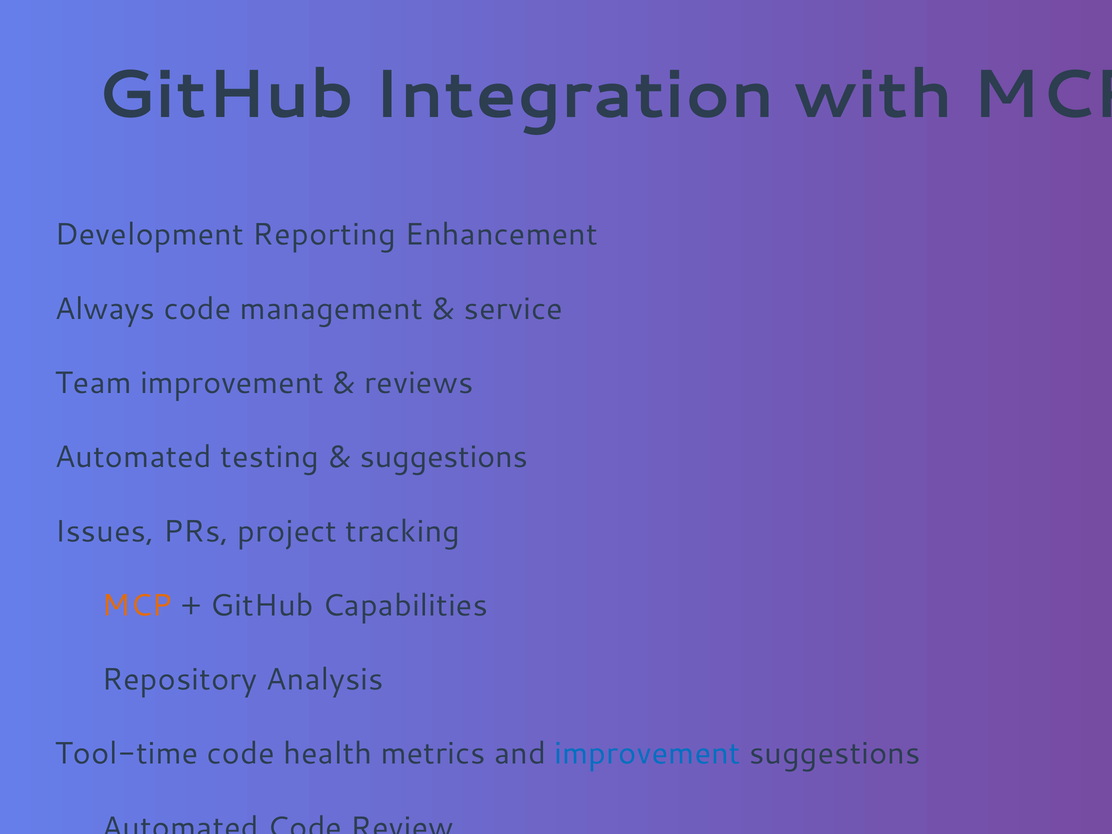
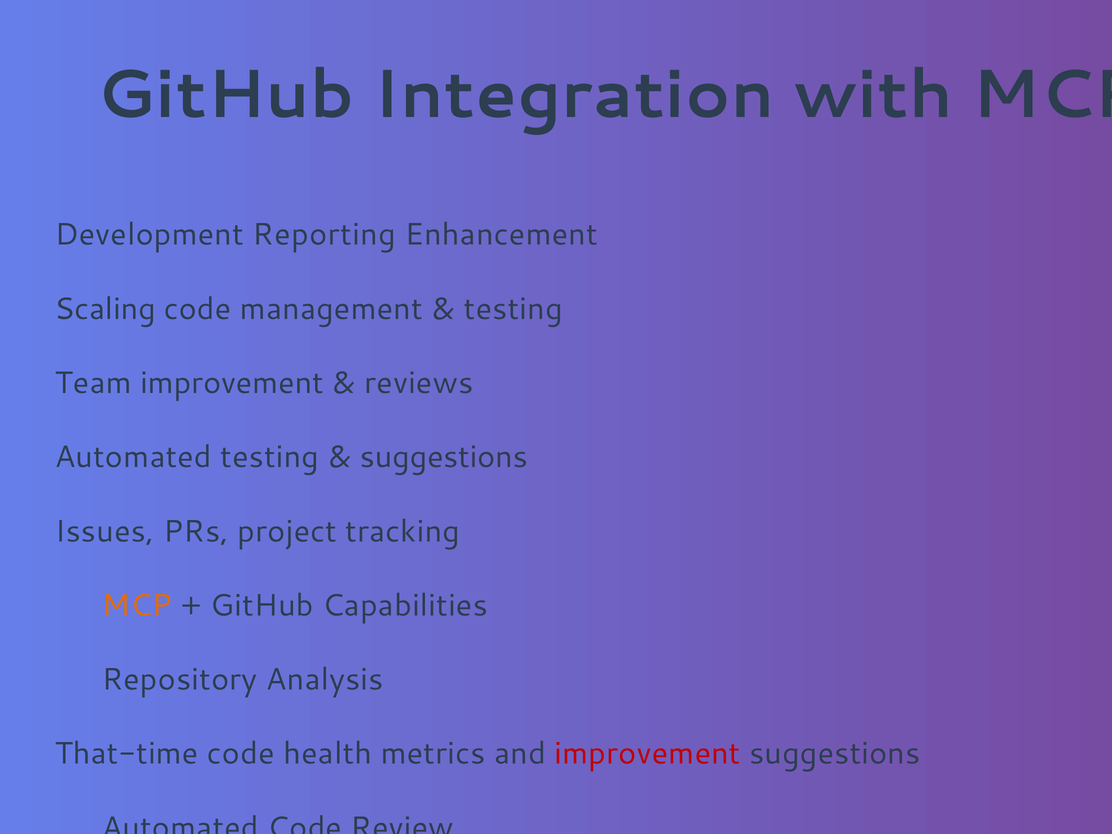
Always: Always -> Scaling
service at (513, 309): service -> testing
Tool-time: Tool-time -> That-time
improvement at (648, 754) colour: blue -> red
